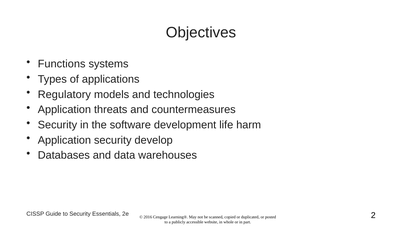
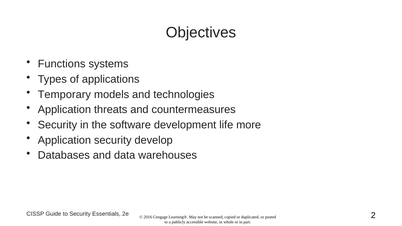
Regulatory: Regulatory -> Temporary
harm: harm -> more
